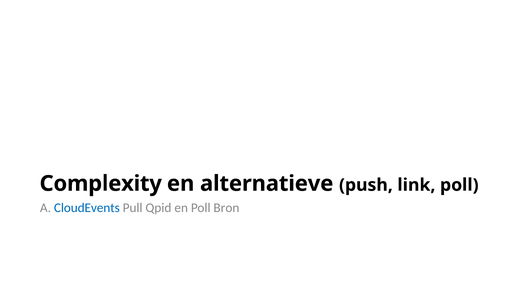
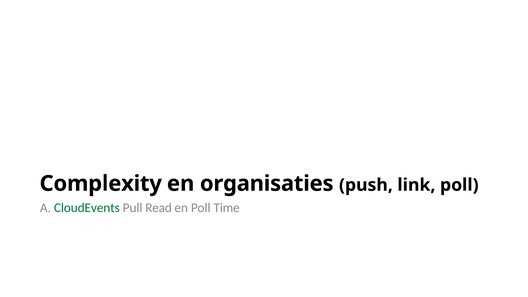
alternatieve: alternatieve -> organisaties
CloudEvents colour: blue -> green
Qpid: Qpid -> Read
Bron: Bron -> Time
